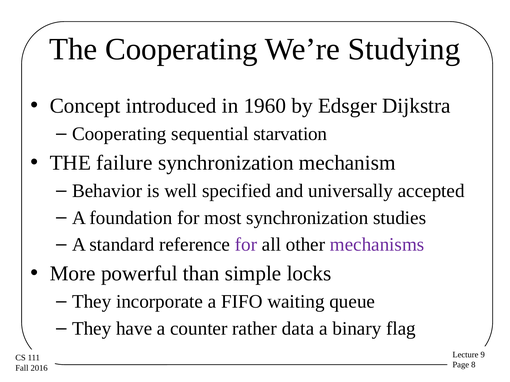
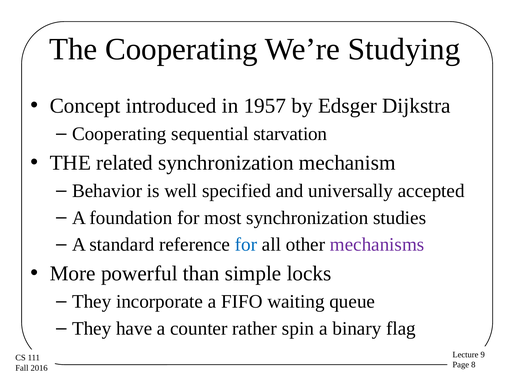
1960: 1960 -> 1957
failure: failure -> related
for at (246, 245) colour: purple -> blue
data: data -> spin
